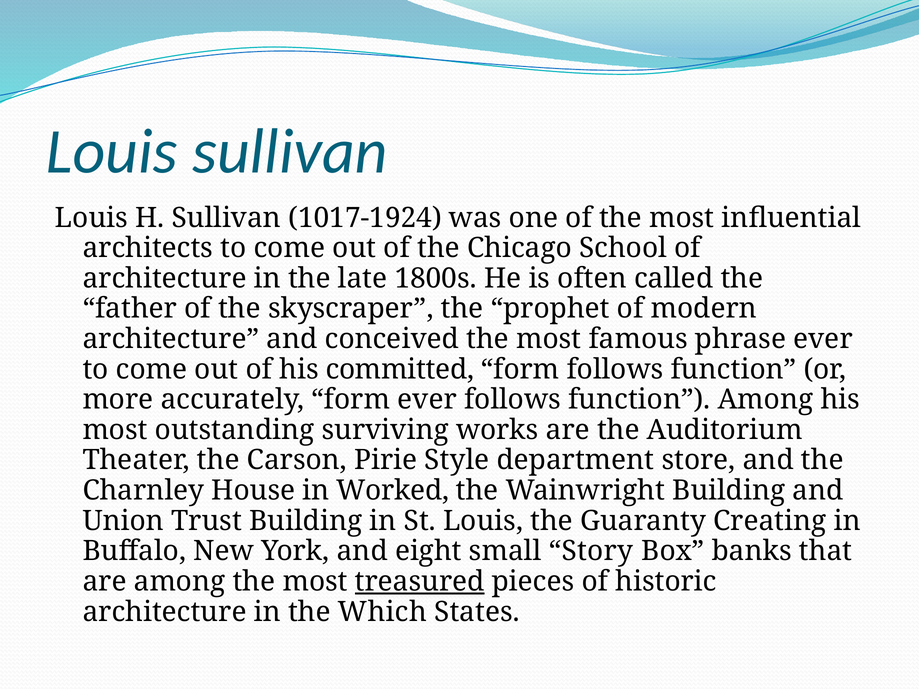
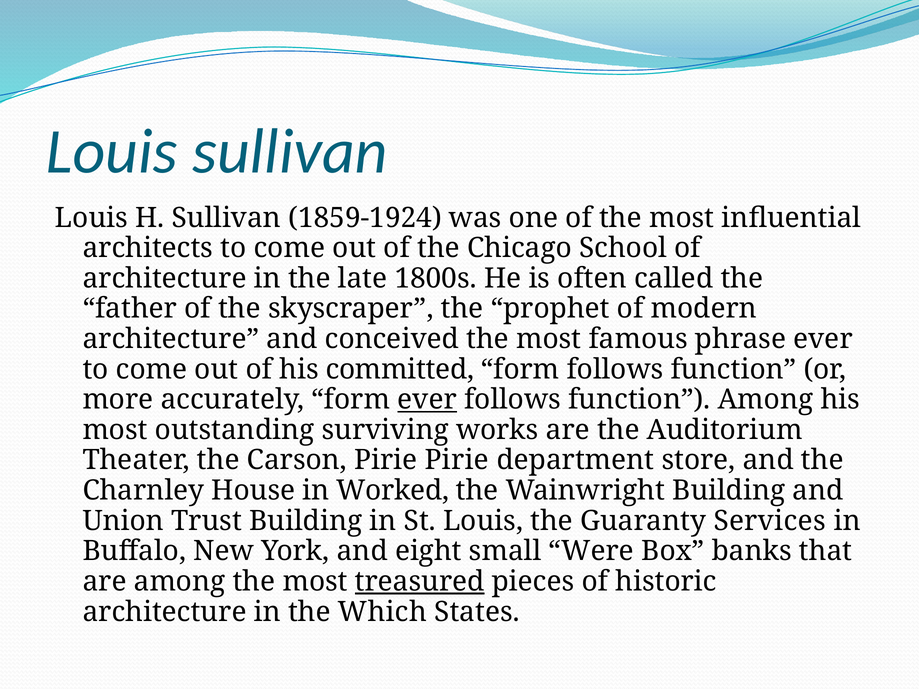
1017-1924: 1017-1924 -> 1859-1924
ever at (427, 400) underline: none -> present
Pirie Style: Style -> Pirie
Creating: Creating -> Services
Story: Story -> Were
